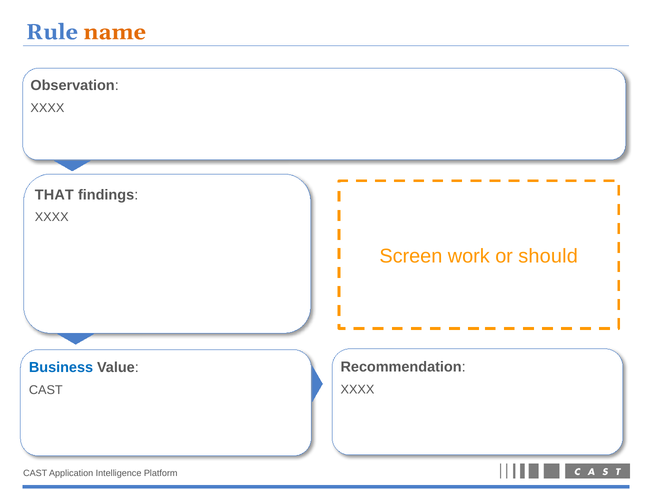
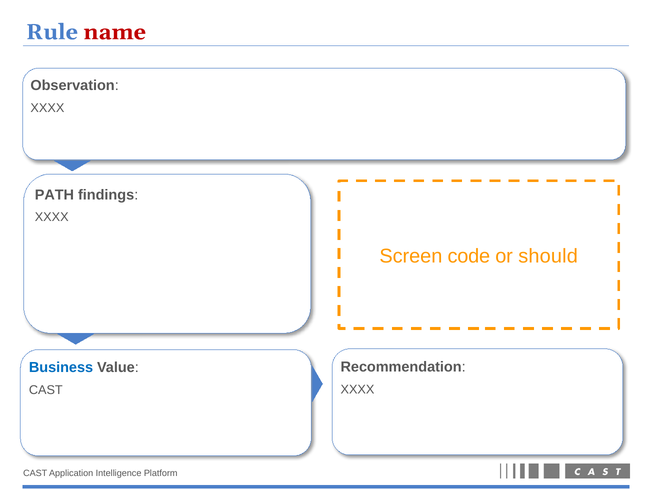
name colour: orange -> red
THAT: THAT -> PATH
work: work -> code
